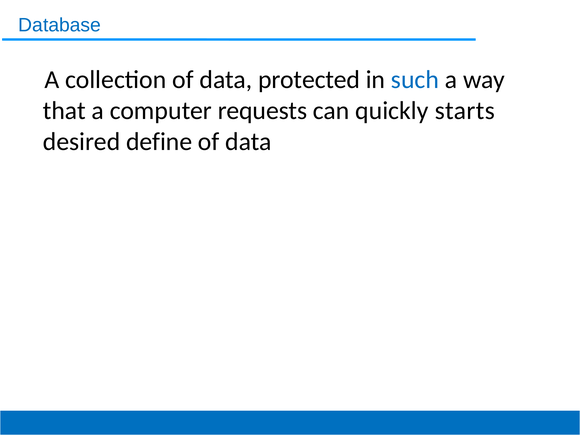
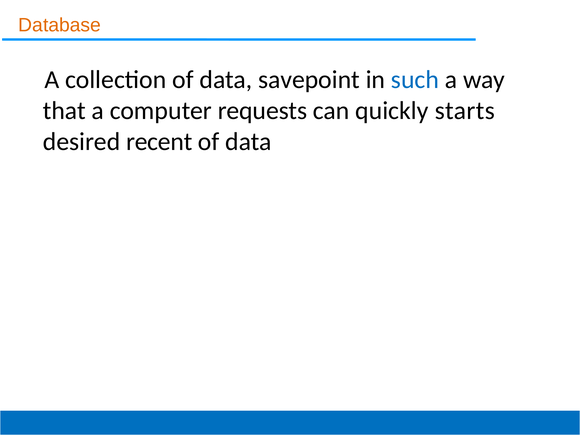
Database colour: blue -> orange
protected: protected -> savepoint
define: define -> recent
